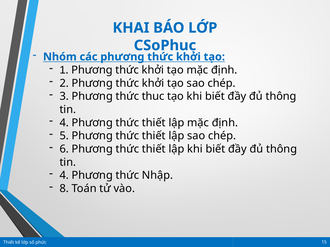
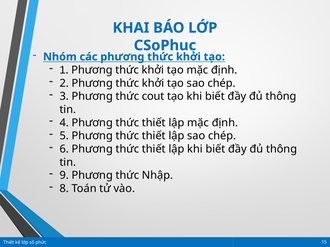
thuc: thuc -> cout
4 at (64, 176): 4 -> 9
